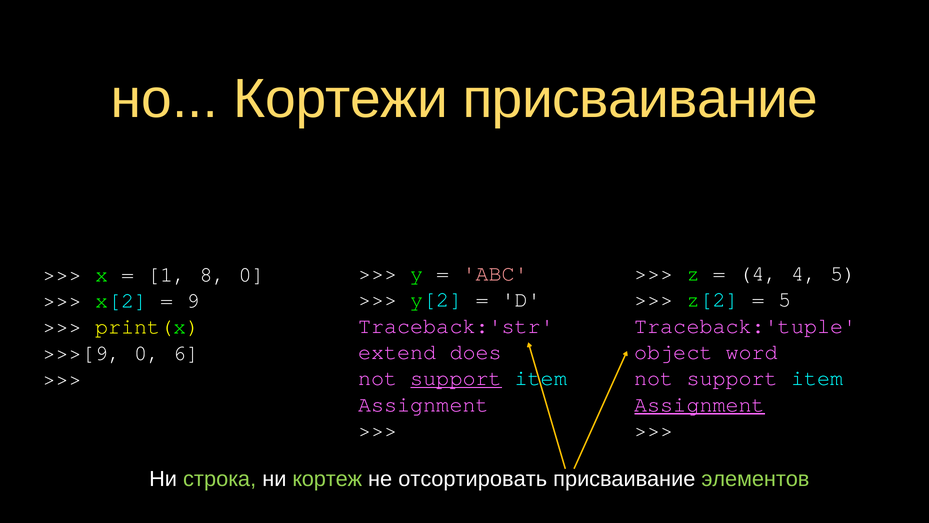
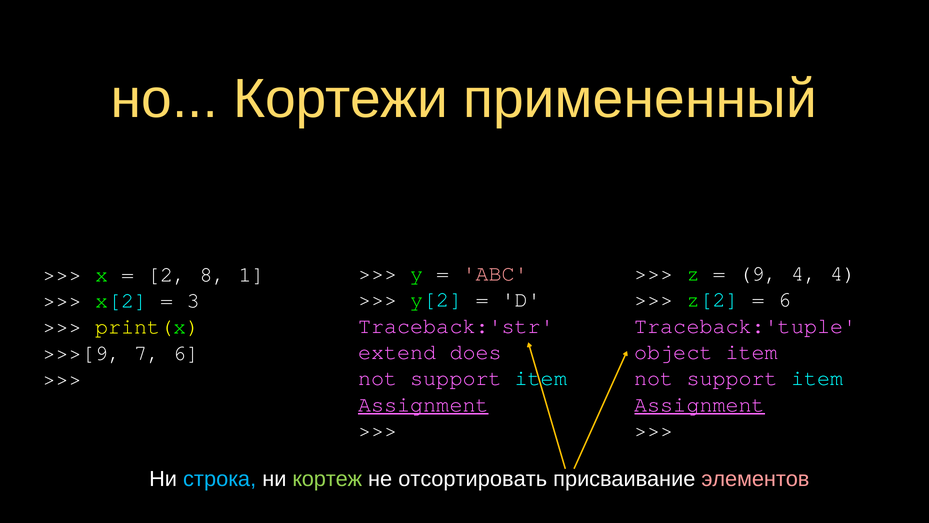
Кортежи присваивание: присваивание -> примененный
4 at (758, 273): 4 -> 9
4 5: 5 -> 4
1: 1 -> 2
8 0: 0 -> 1
5 at (785, 300): 5 -> 6
9: 9 -> 3
object word: word -> item
>>>[9 0: 0 -> 7
support at (456, 378) underline: present -> none
Assignment at (423, 404) underline: none -> present
строка colour: light green -> light blue
элементов colour: light green -> pink
